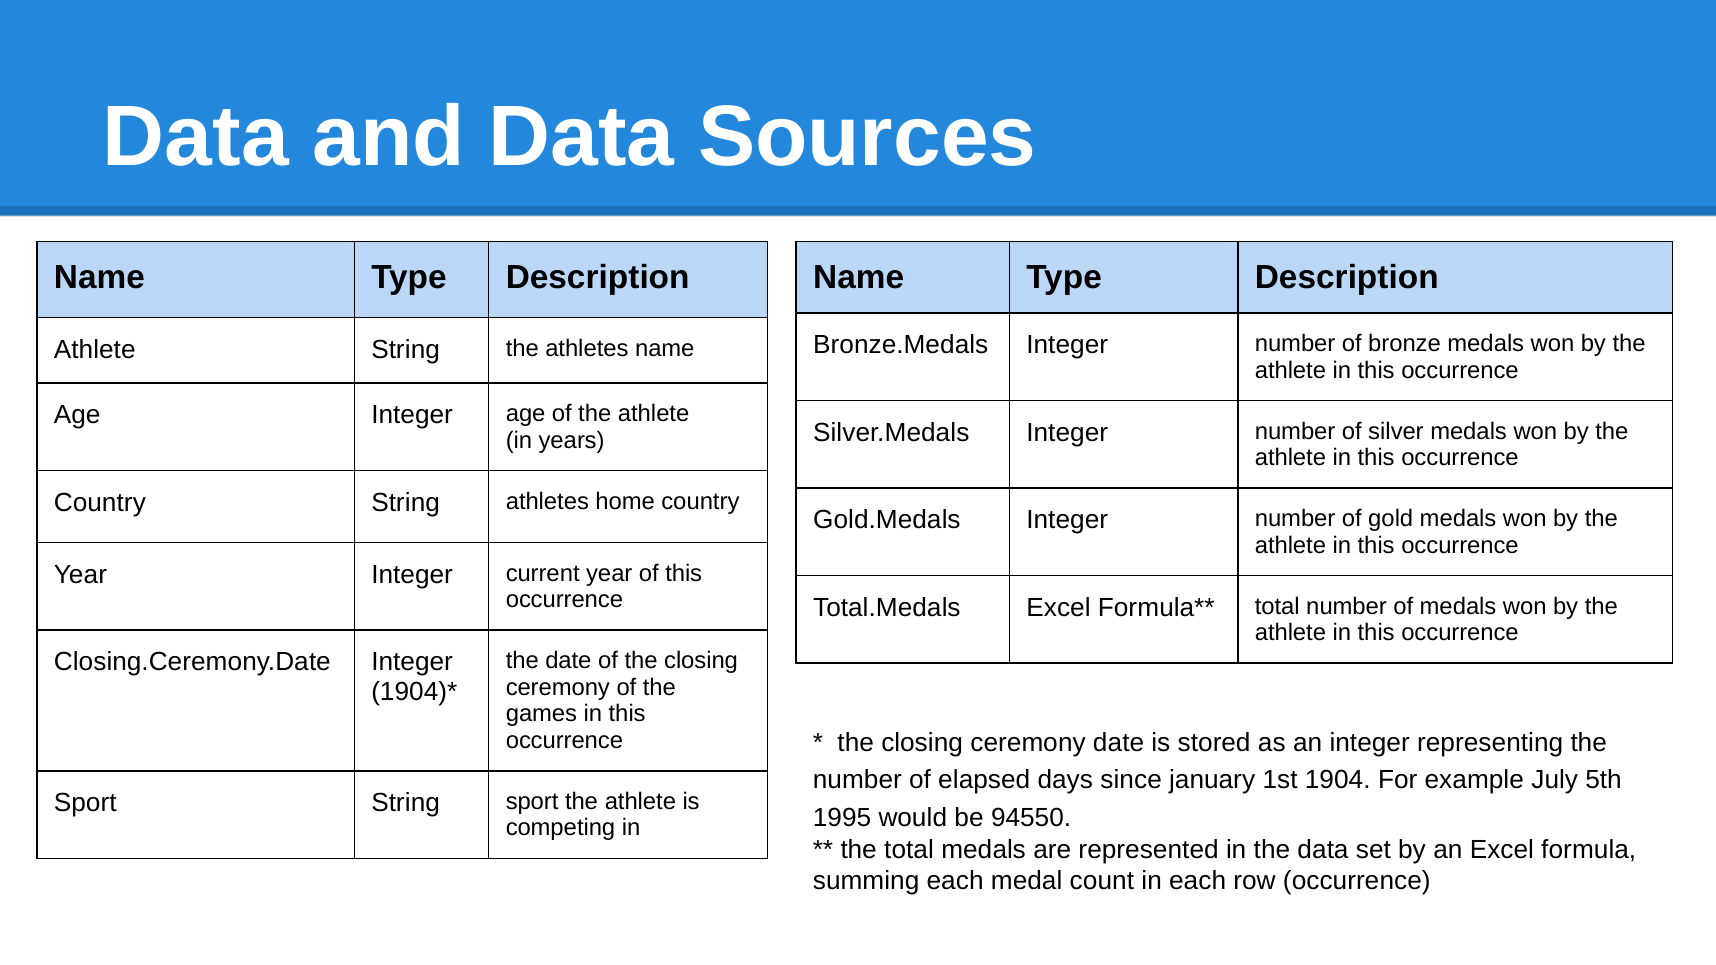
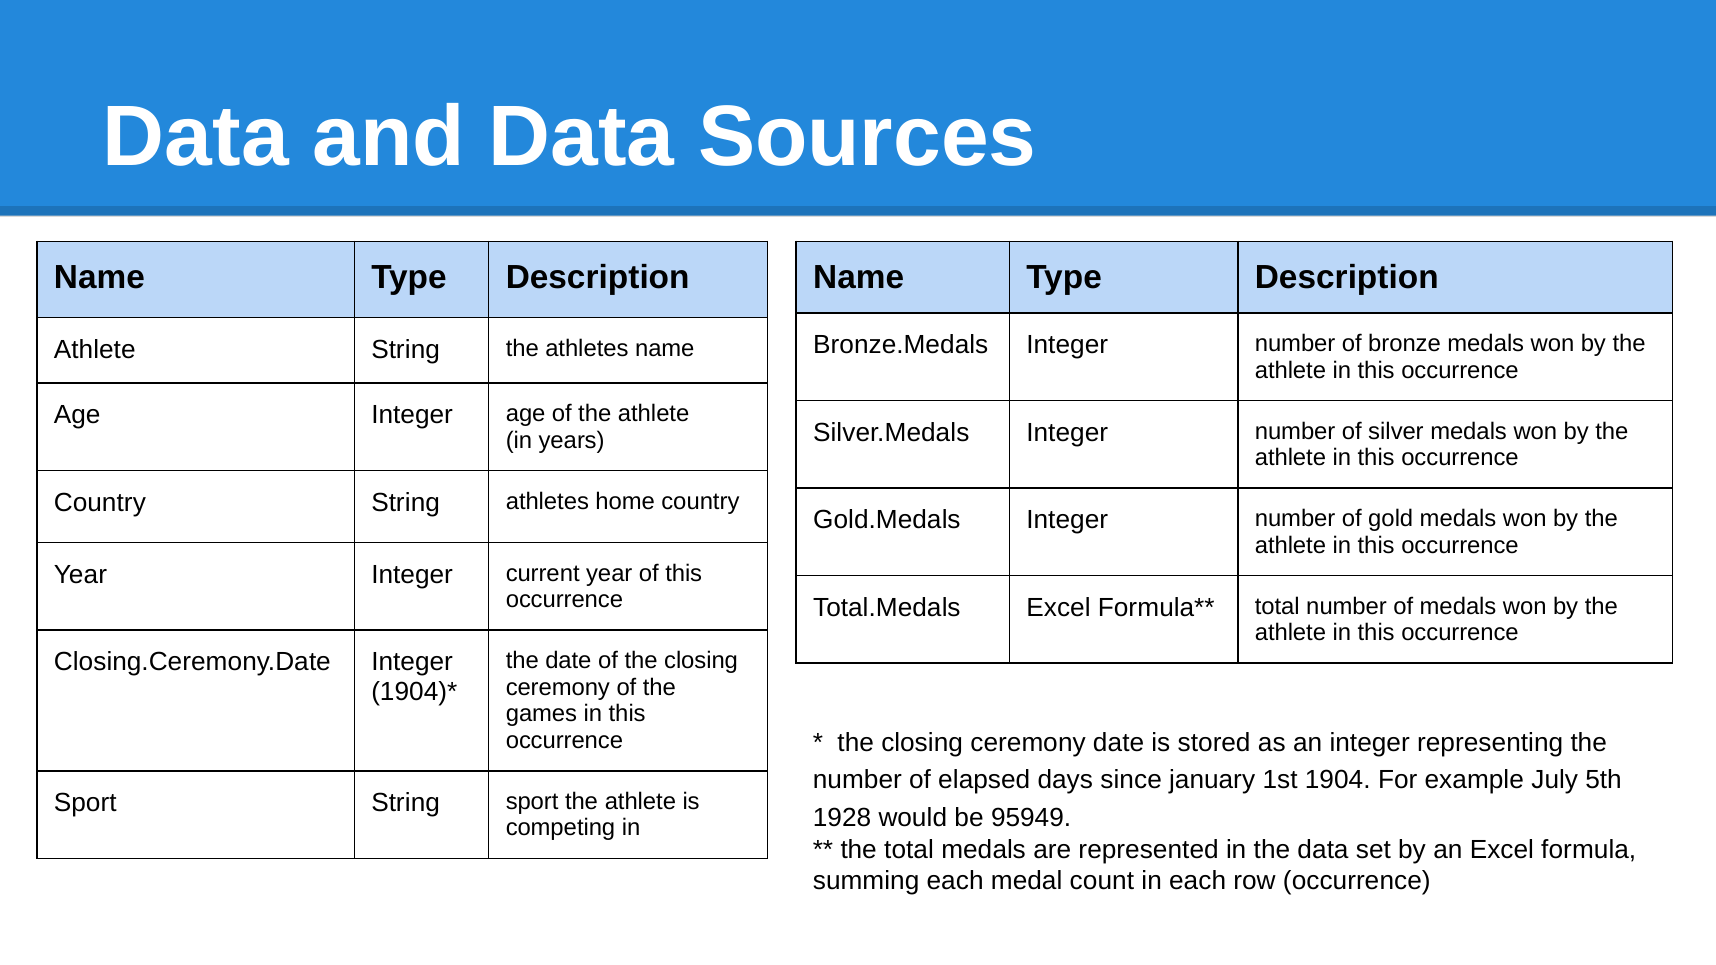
1995: 1995 -> 1928
94550: 94550 -> 95949
